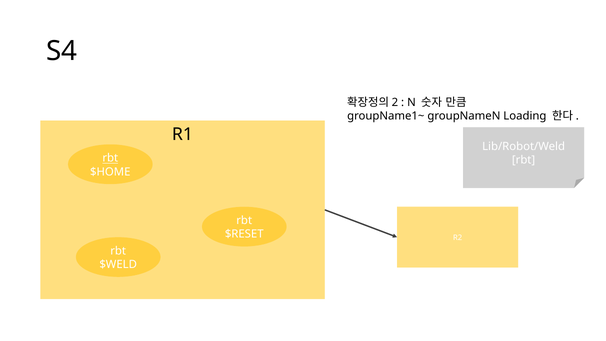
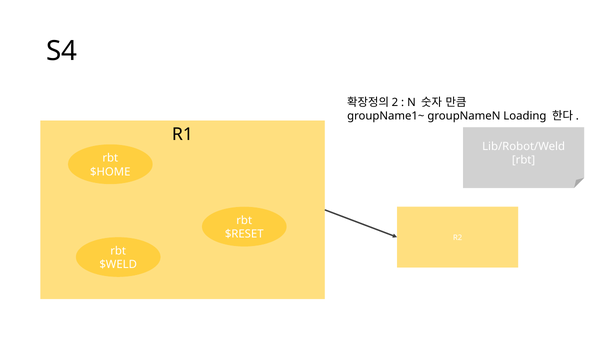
rbt at (110, 158) underline: present -> none
